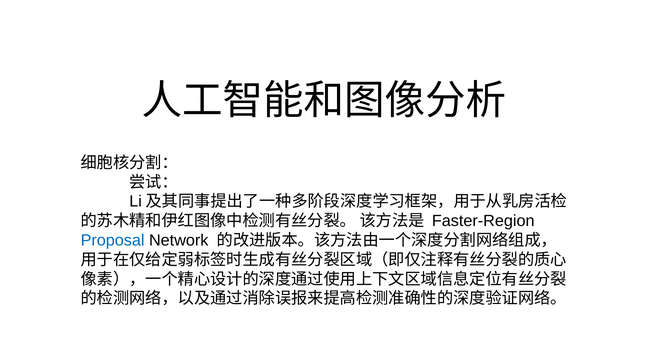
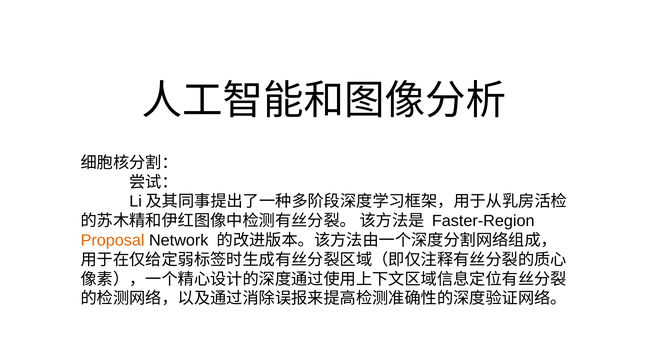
Proposal colour: blue -> orange
